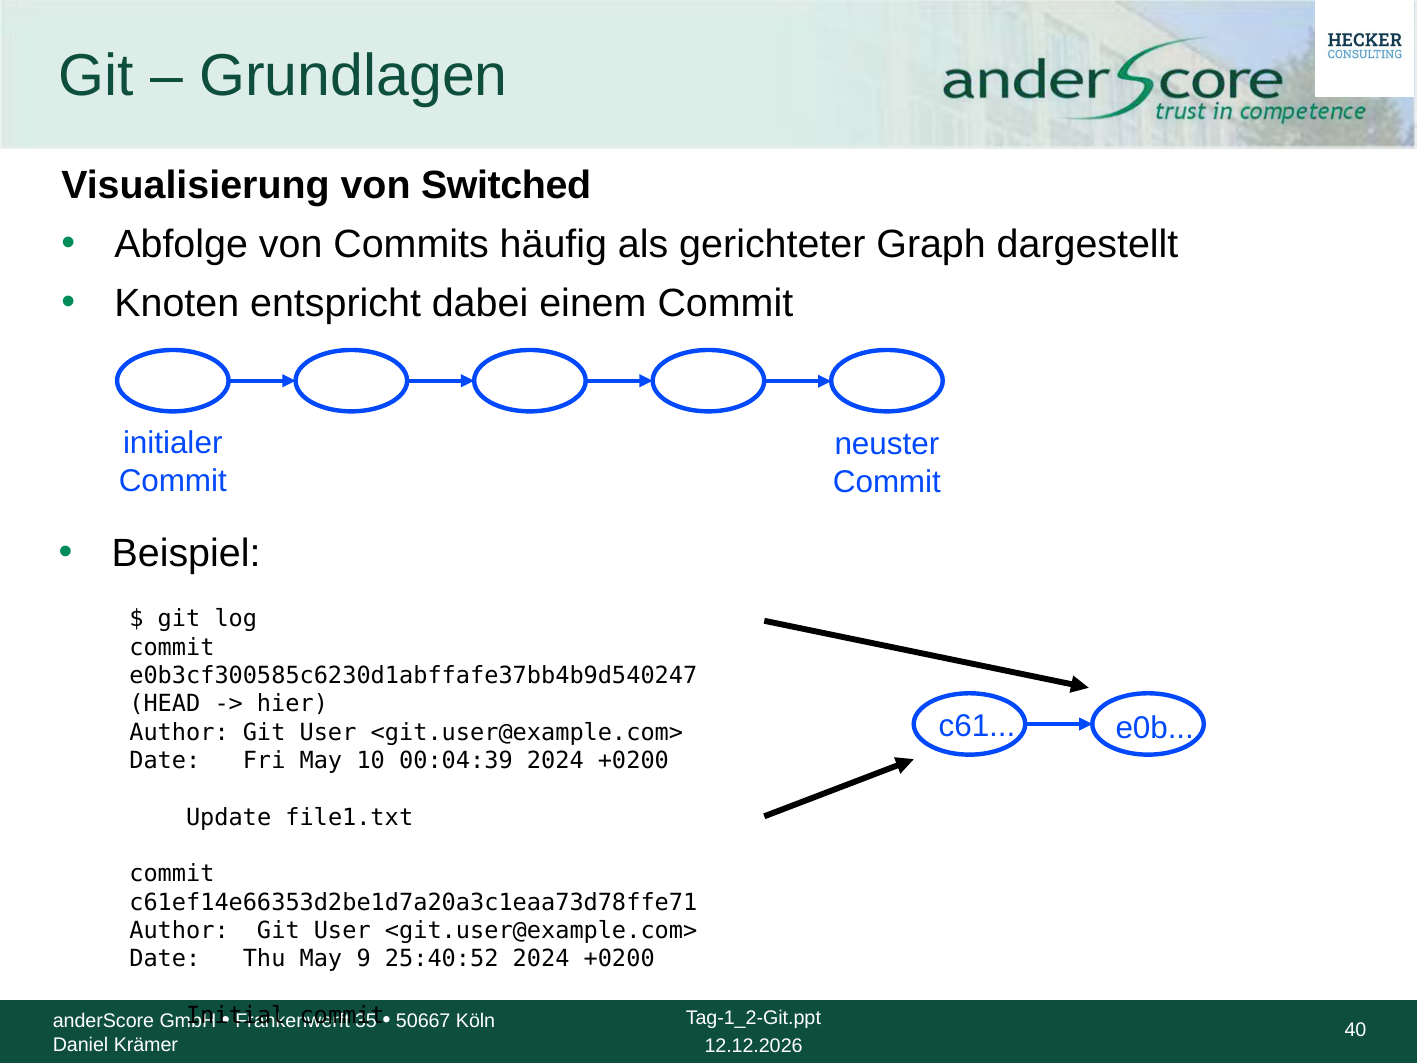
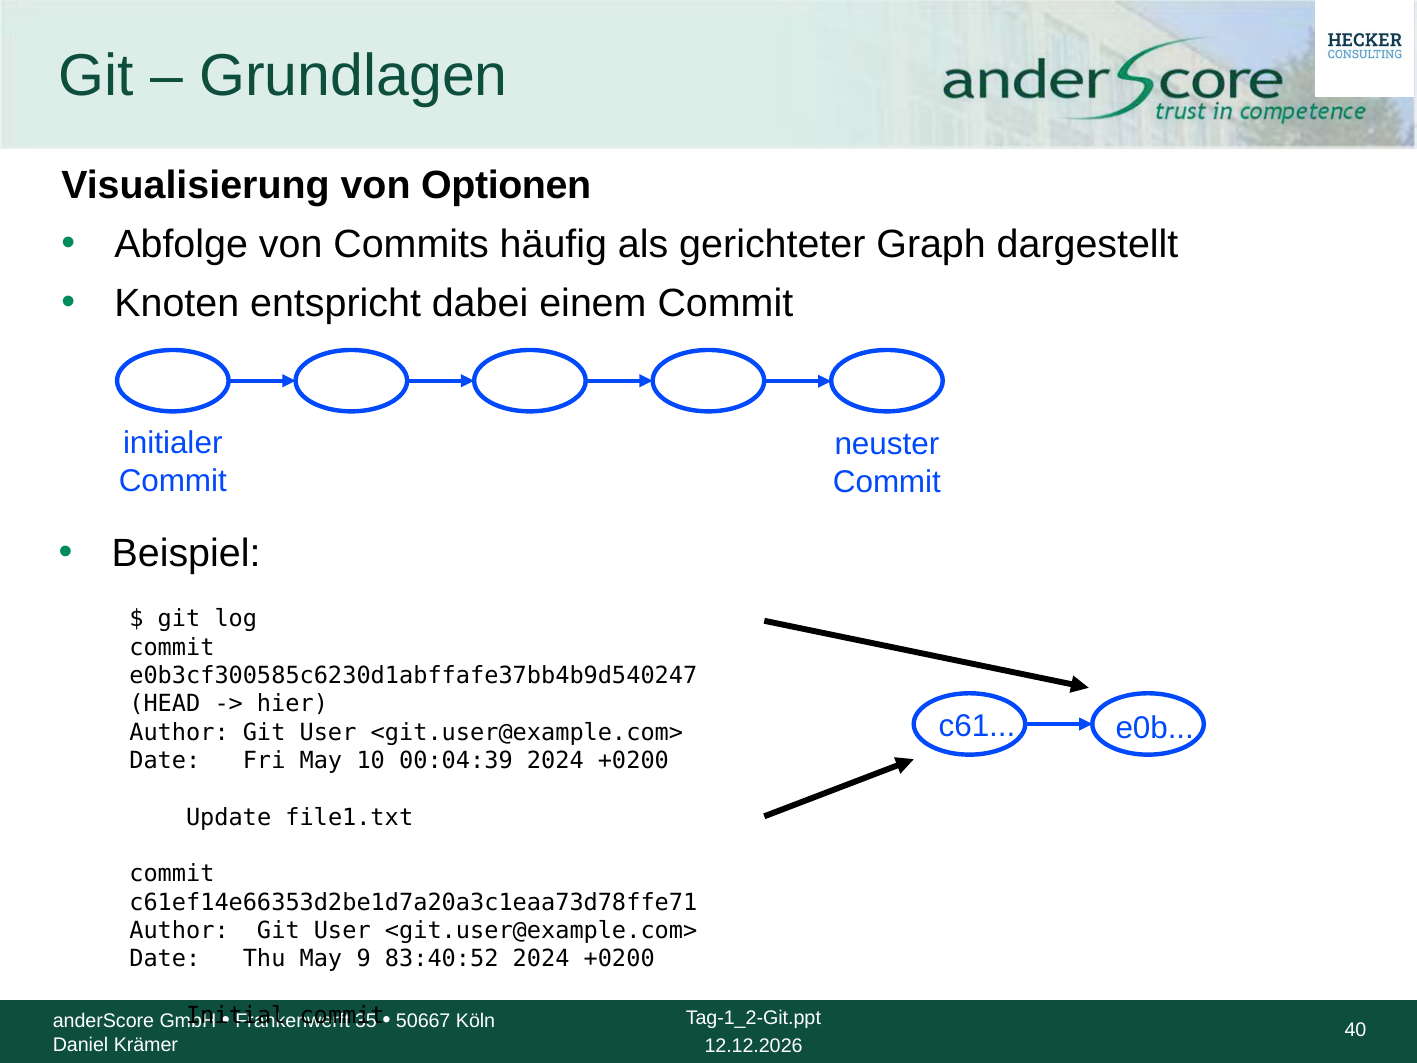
Switched: Switched -> Optionen
25:40:52: 25:40:52 -> 83:40:52
